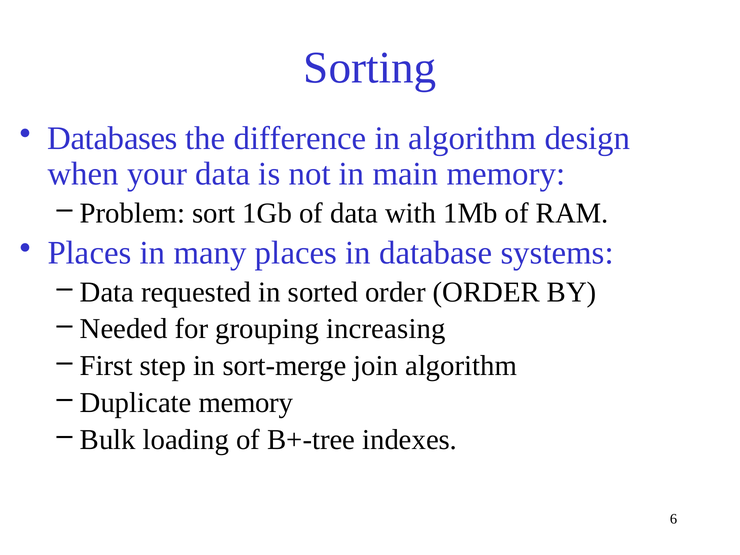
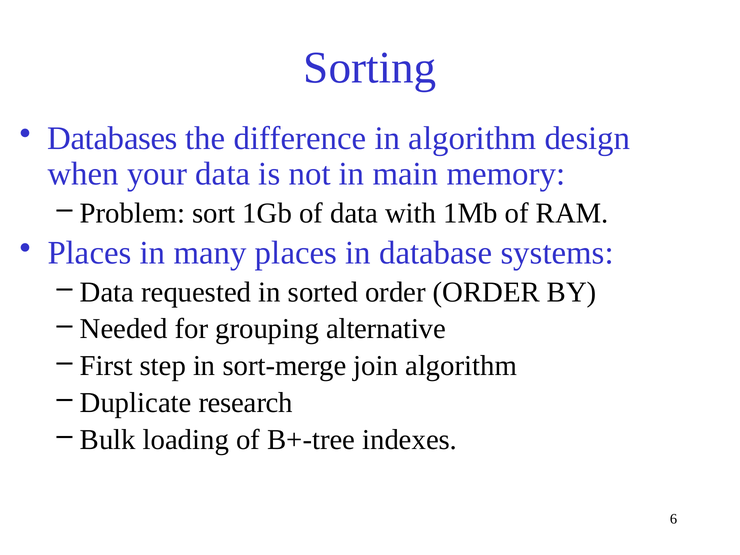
increasing: increasing -> alternative
Duplicate memory: memory -> research
